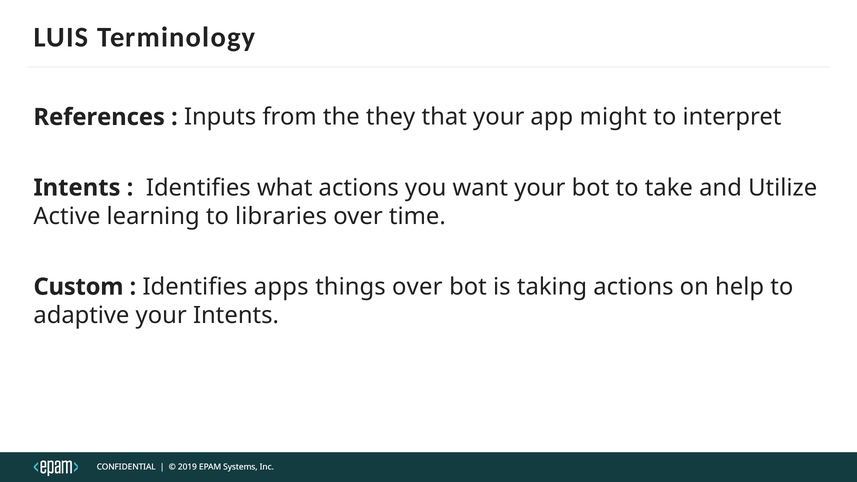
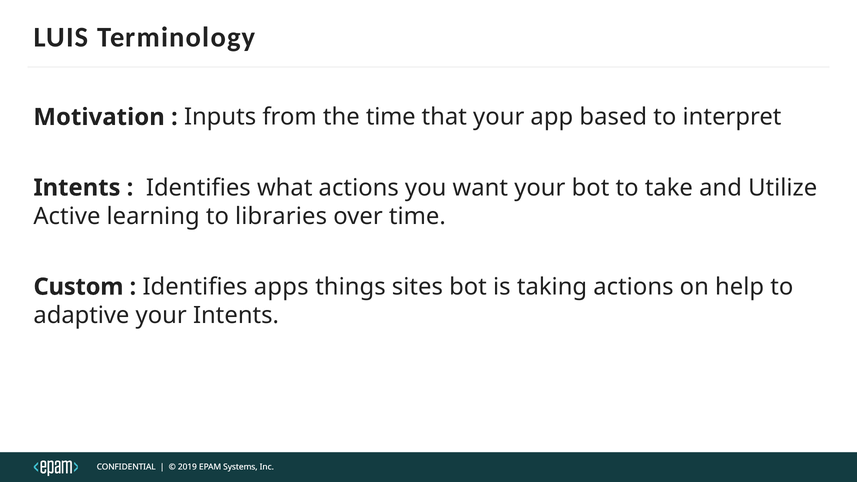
References: References -> Motivation
the they: they -> time
might: might -> based
things over: over -> sites
